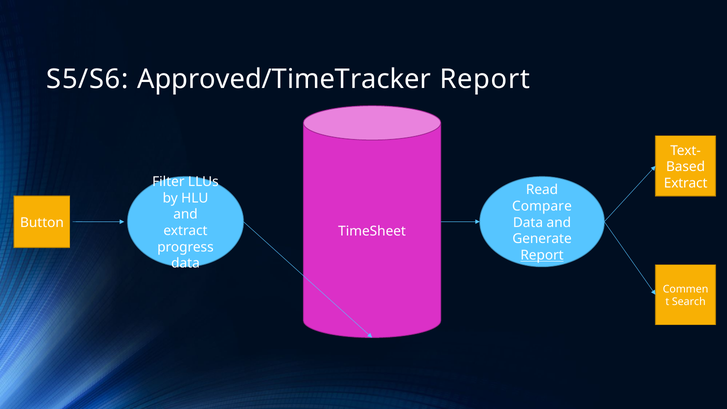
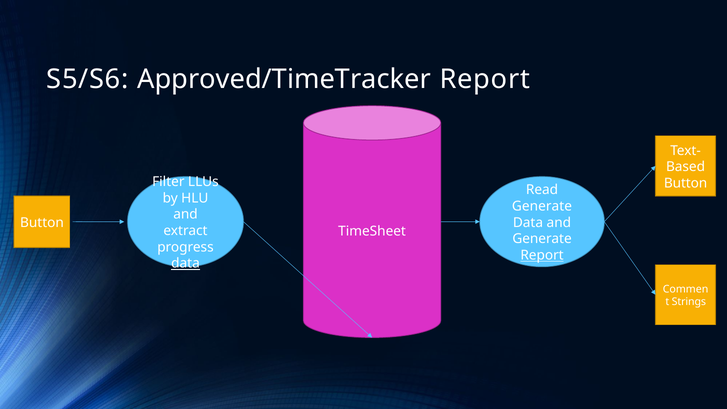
Extract at (686, 183): Extract -> Button
Compare at (542, 206): Compare -> Generate
data at (186, 264) underline: none -> present
Search: Search -> Strings
